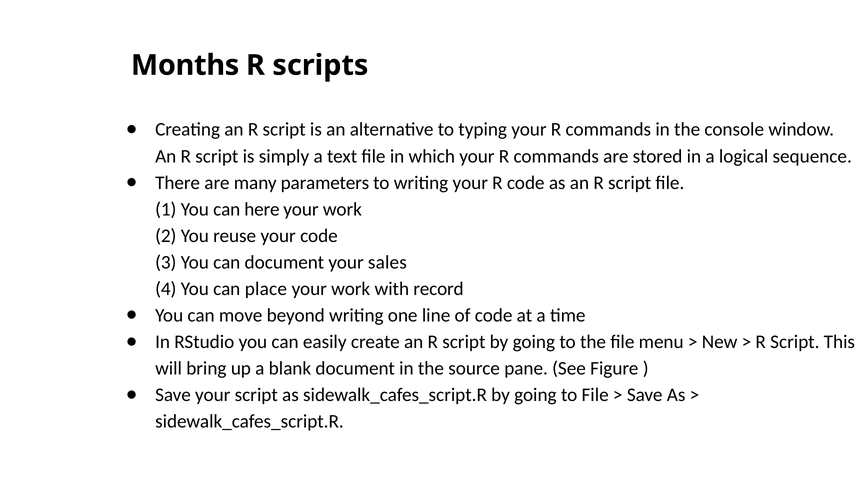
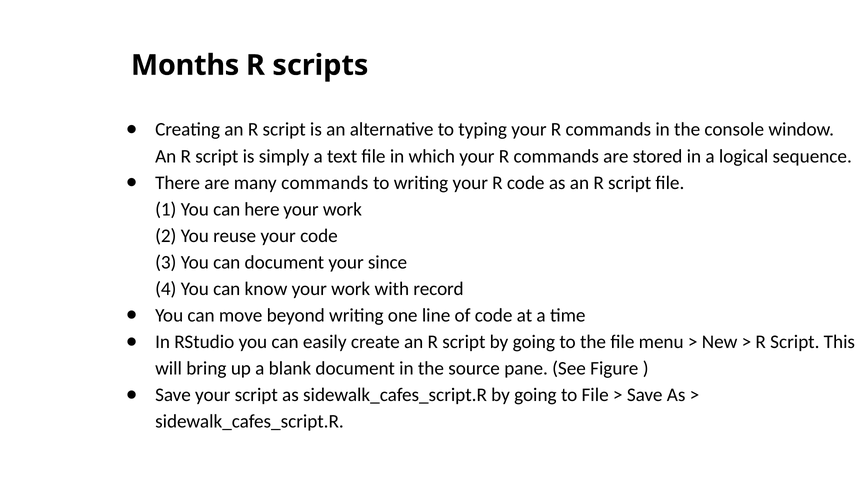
many parameters: parameters -> commands
sales: sales -> since
place: place -> know
